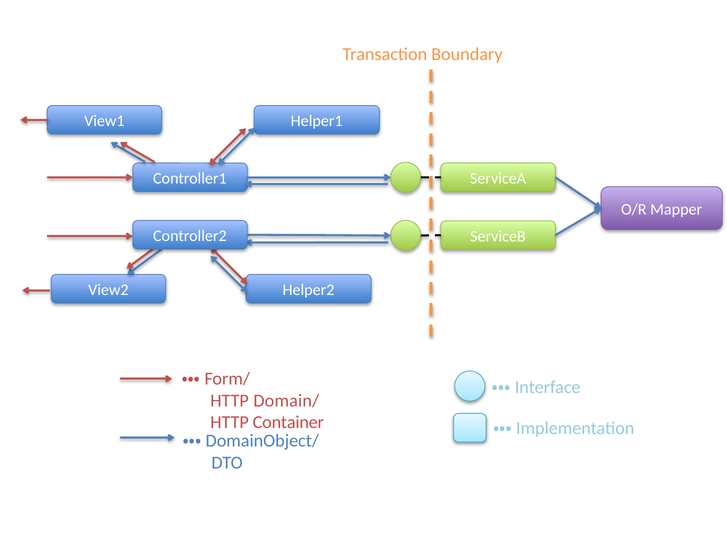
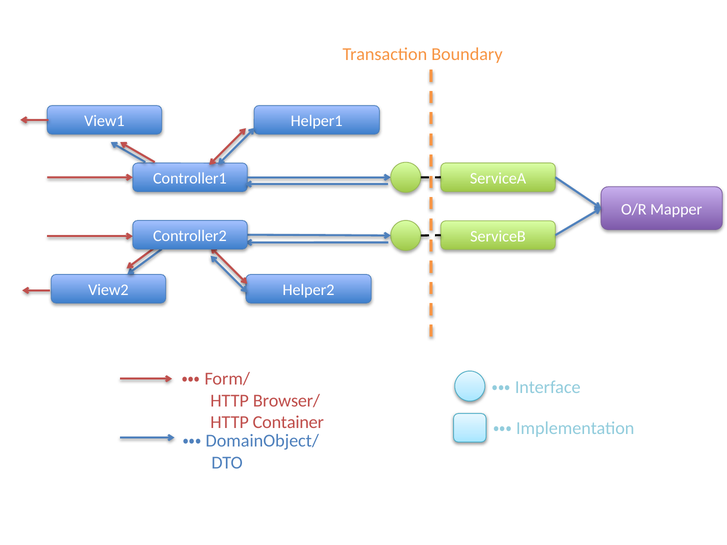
Domain/: Domain/ -> Browser/
